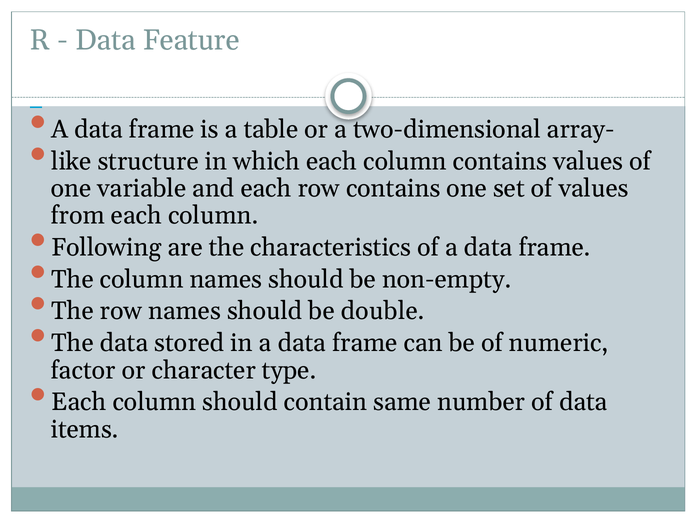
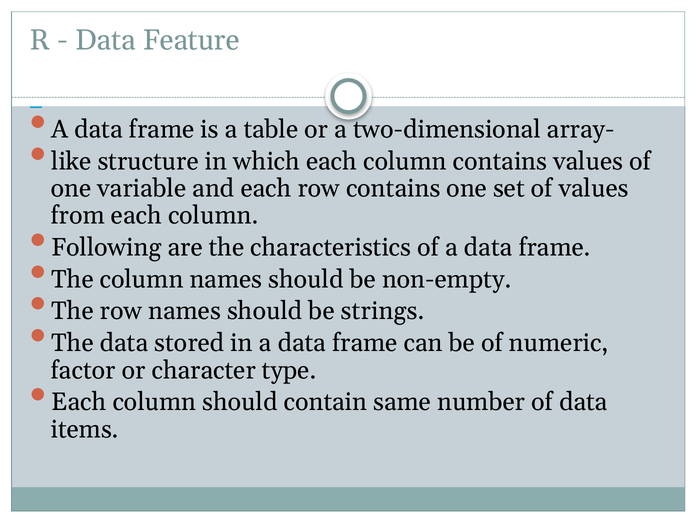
double: double -> strings
